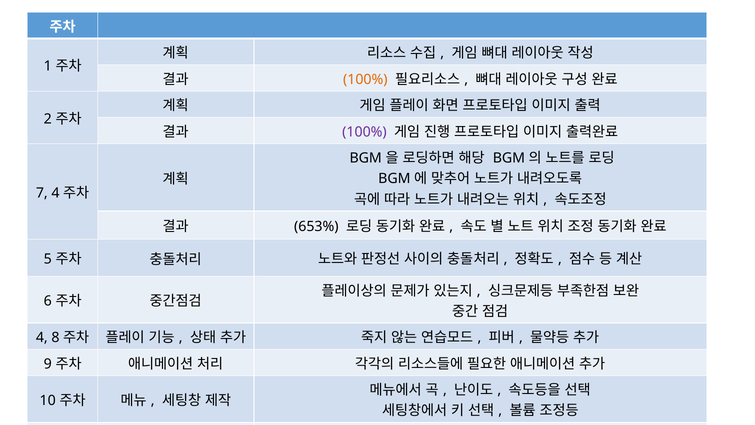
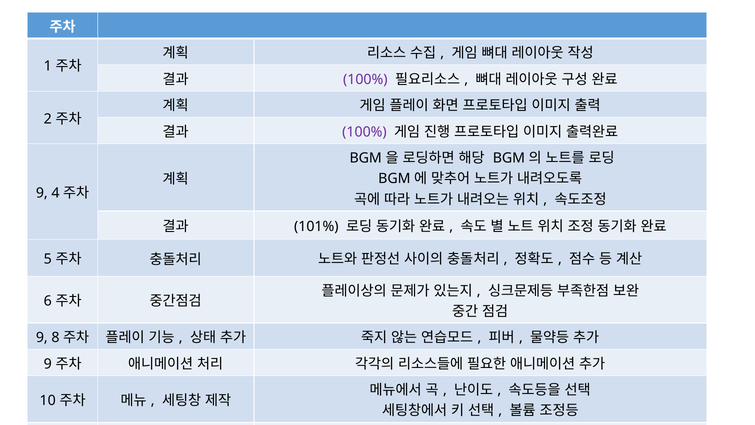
100% at (365, 79) colour: orange -> purple
7 at (42, 193): 7 -> 9
653%: 653% -> 101%
4 at (42, 337): 4 -> 9
